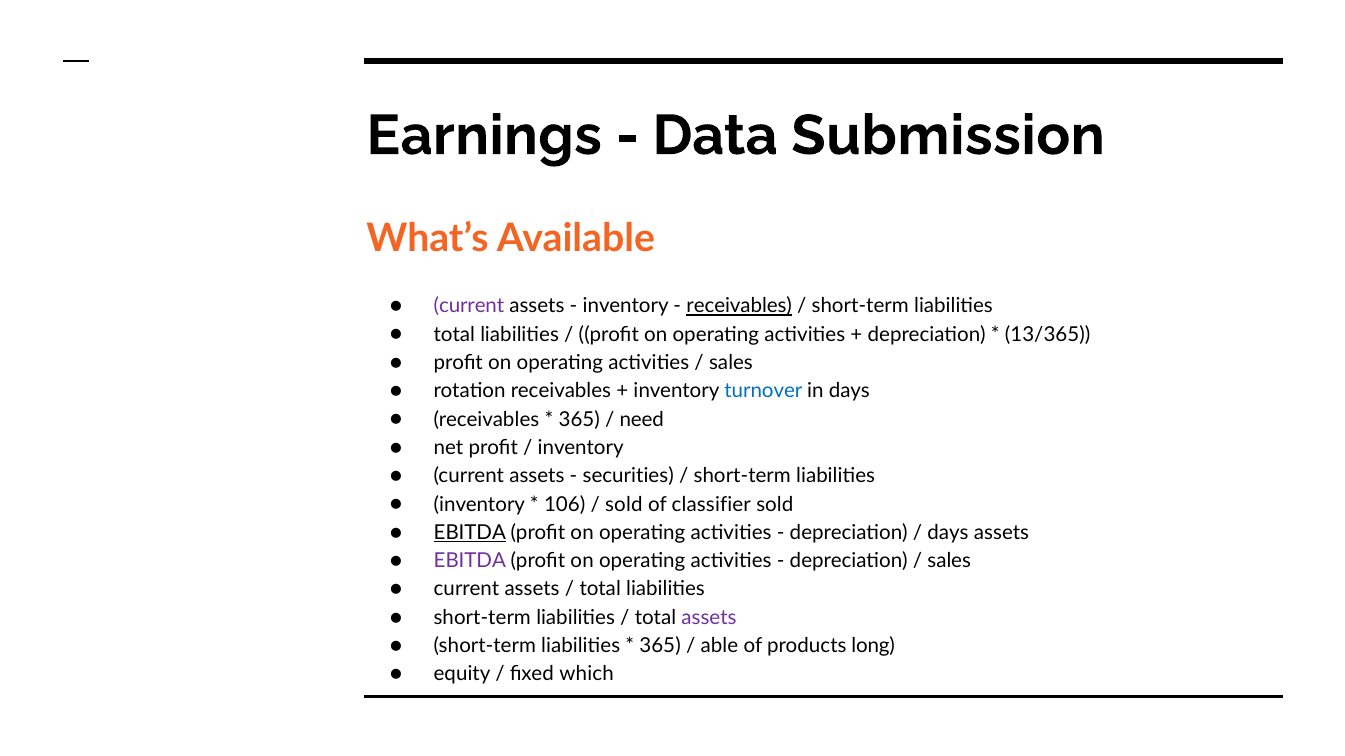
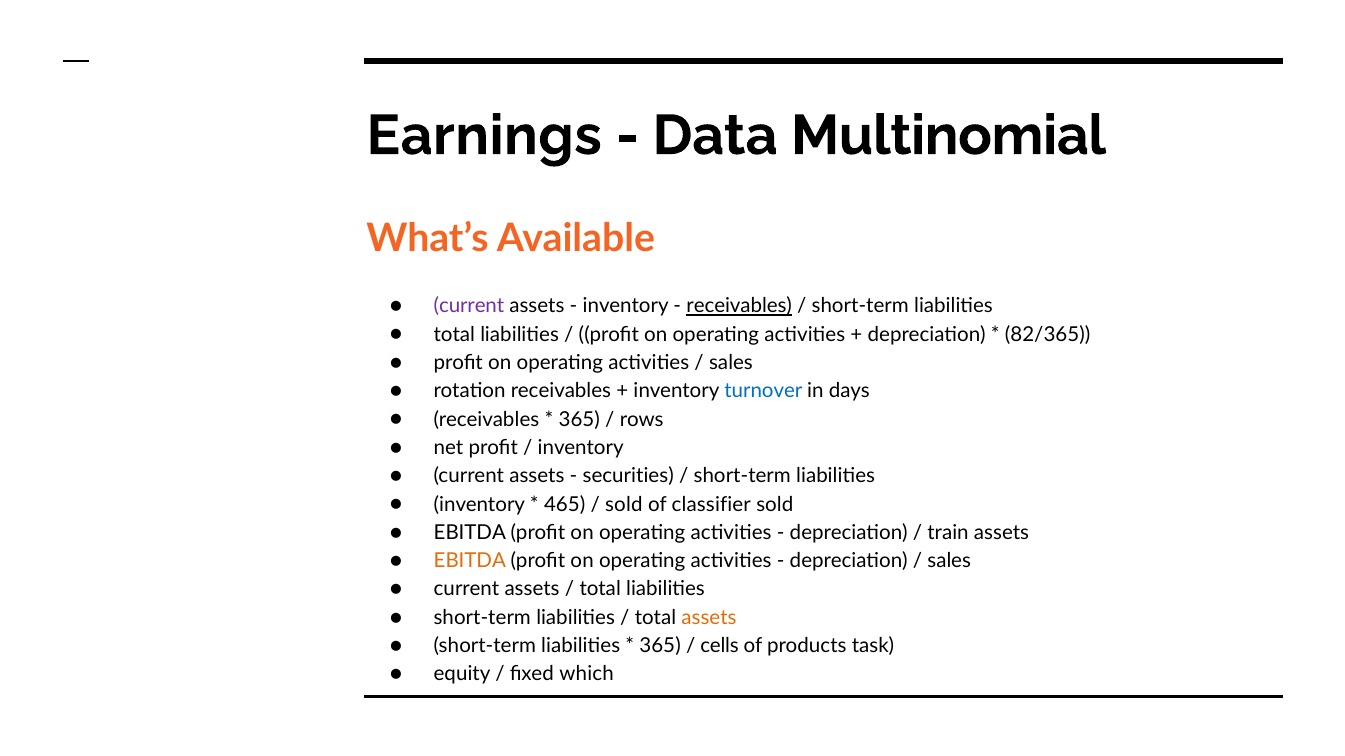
Submission: Submission -> Multinomial
13/365: 13/365 -> 82/365
need: need -> rows
106: 106 -> 465
EBITDA at (470, 533) underline: present -> none
days at (948, 533): days -> train
EBITDA at (470, 561) colour: purple -> orange
assets at (709, 618) colour: purple -> orange
able: able -> cells
long: long -> task
